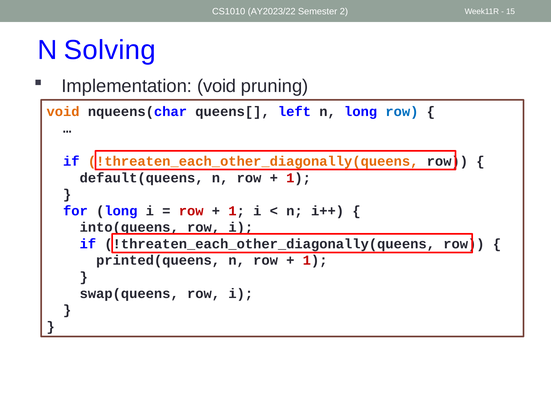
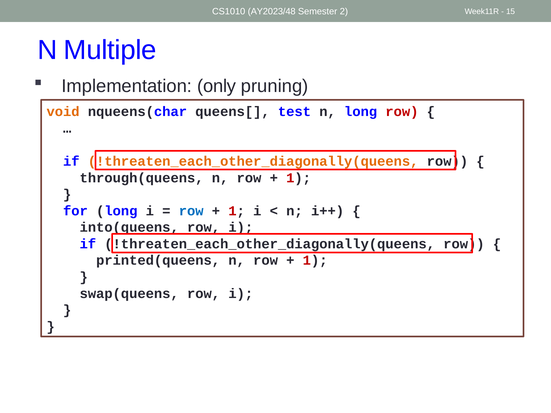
AY2023/22: AY2023/22 -> AY2023/48
Solving: Solving -> Multiple
Implementation void: void -> only
left: left -> test
row at (402, 112) colour: blue -> red
default(queens: default(queens -> through(queens
row at (191, 211) colour: red -> blue
